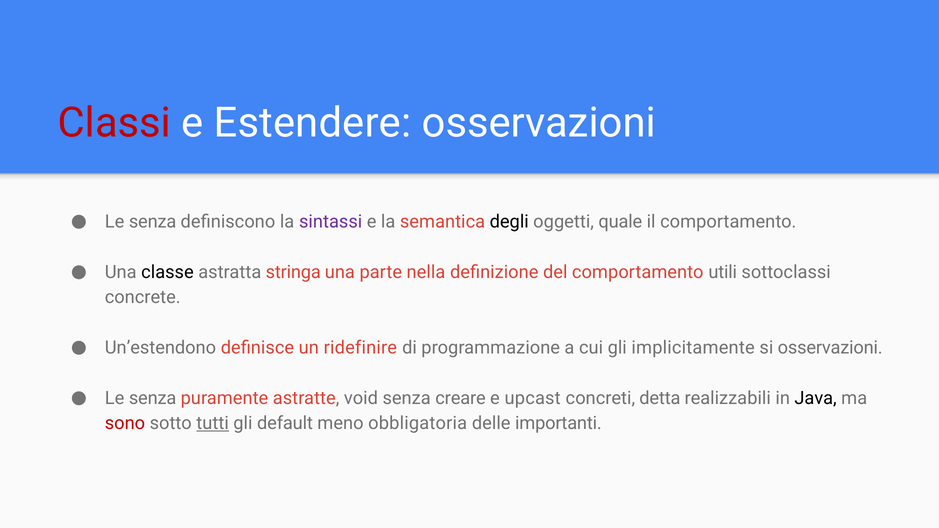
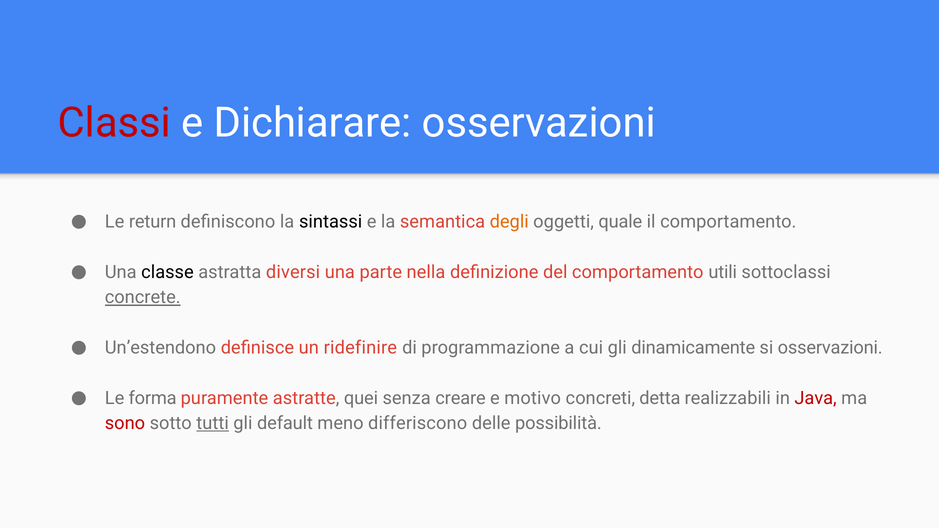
Estendere: Estendere -> Dichiarare
senza at (153, 222): senza -> return
sintassi colour: purple -> black
degli colour: black -> orange
stringa: stringa -> diversi
concrete underline: none -> present
implicitamente: implicitamente -> dinamicamente
senza at (153, 398): senza -> forma
void: void -> quei
upcast: upcast -> motivo
Java colour: black -> red
obbligatoria: obbligatoria -> differiscono
importanti: importanti -> possibilità
